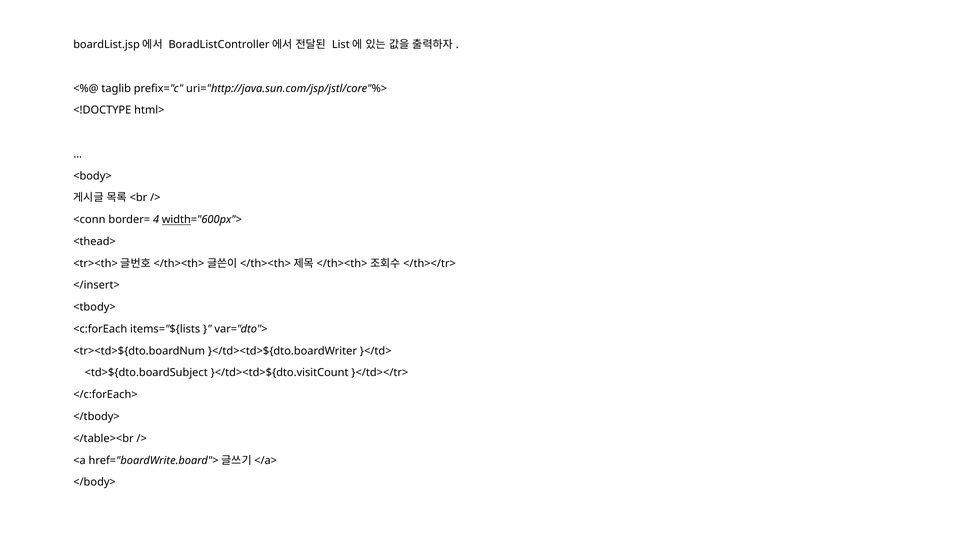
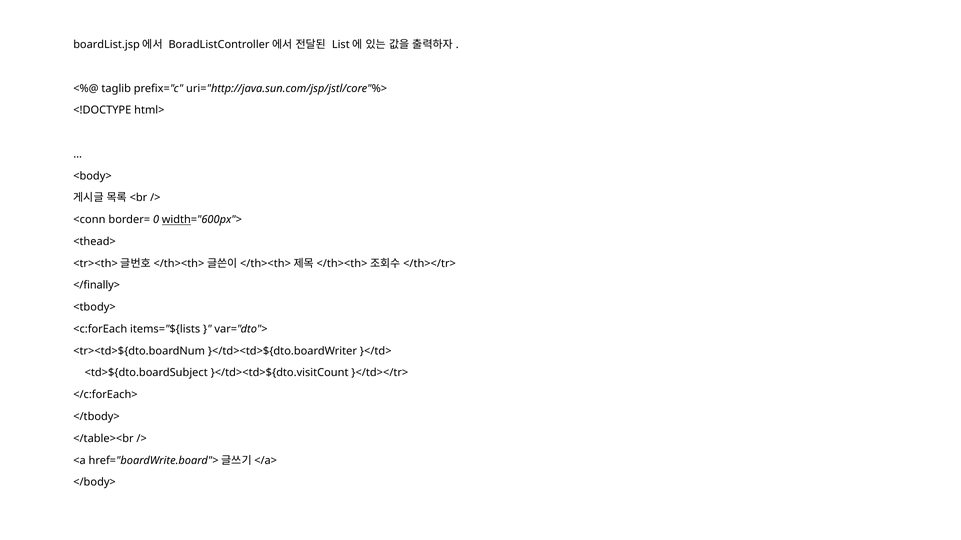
4: 4 -> 0
</insert>: </insert> -> </finally>
